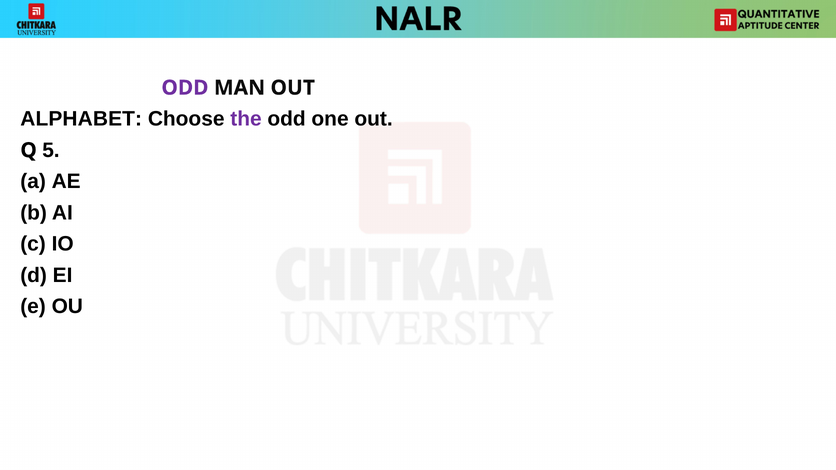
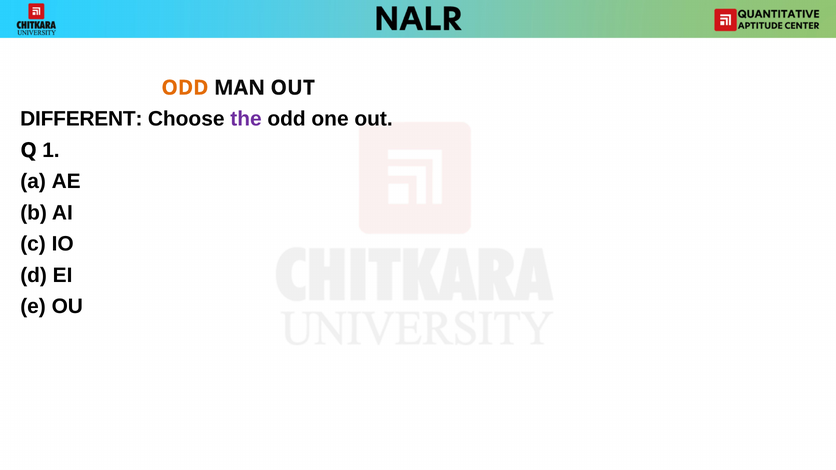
ODD at (185, 88) colour: purple -> orange
ALPHABET: ALPHABET -> DIFFERENT
5: 5 -> 1
